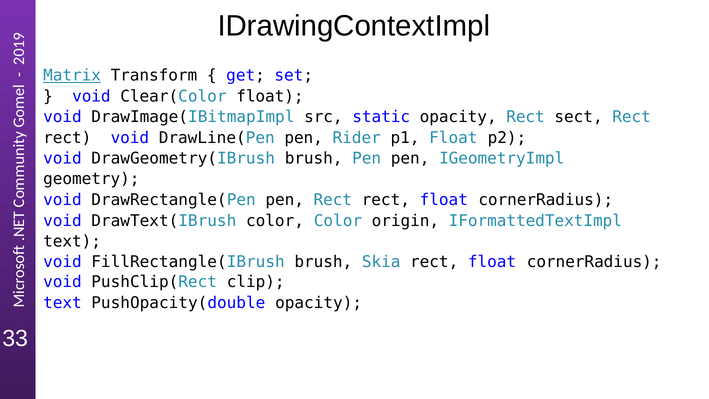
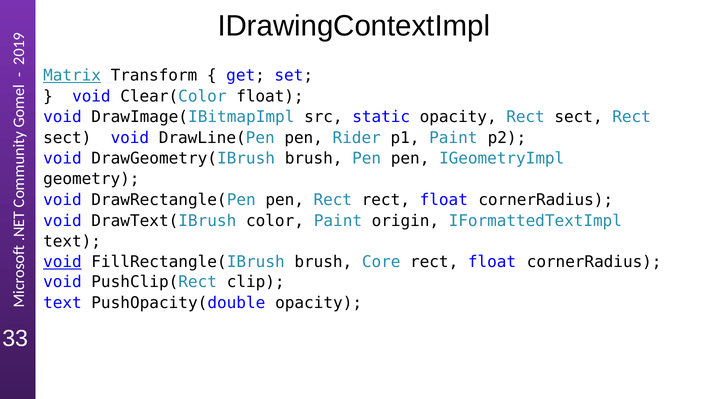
rect at (67, 137): rect -> sect
p1 Float: Float -> Paint
color Color: Color -> Paint
void at (62, 262) underline: none -> present
Skia: Skia -> Core
